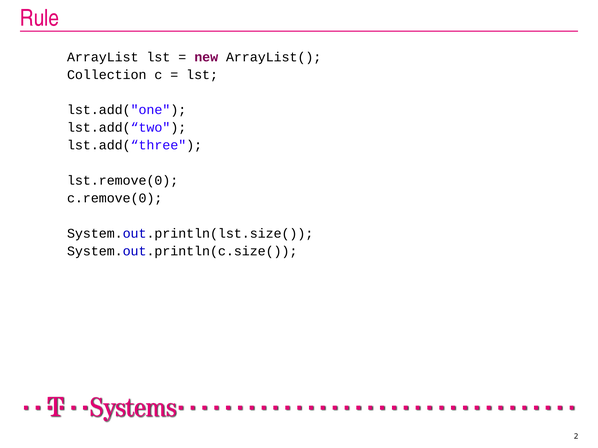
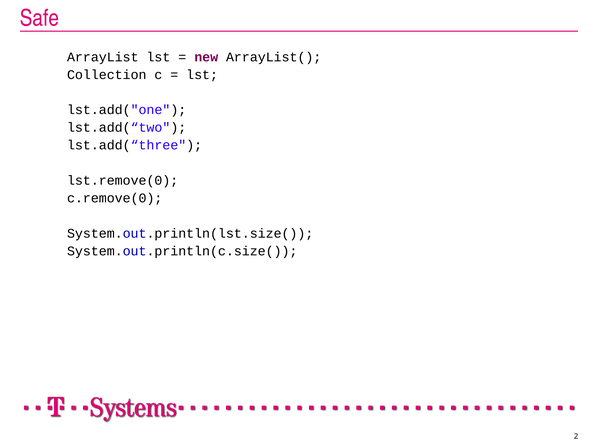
Rule: Rule -> Safe
